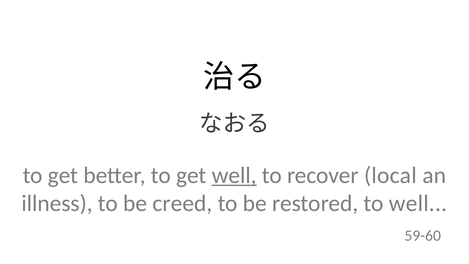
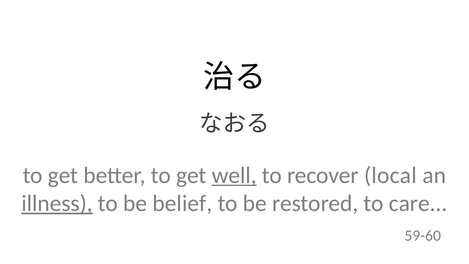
illness underline: none -> present
creed: creed -> belief
to well: well -> care
